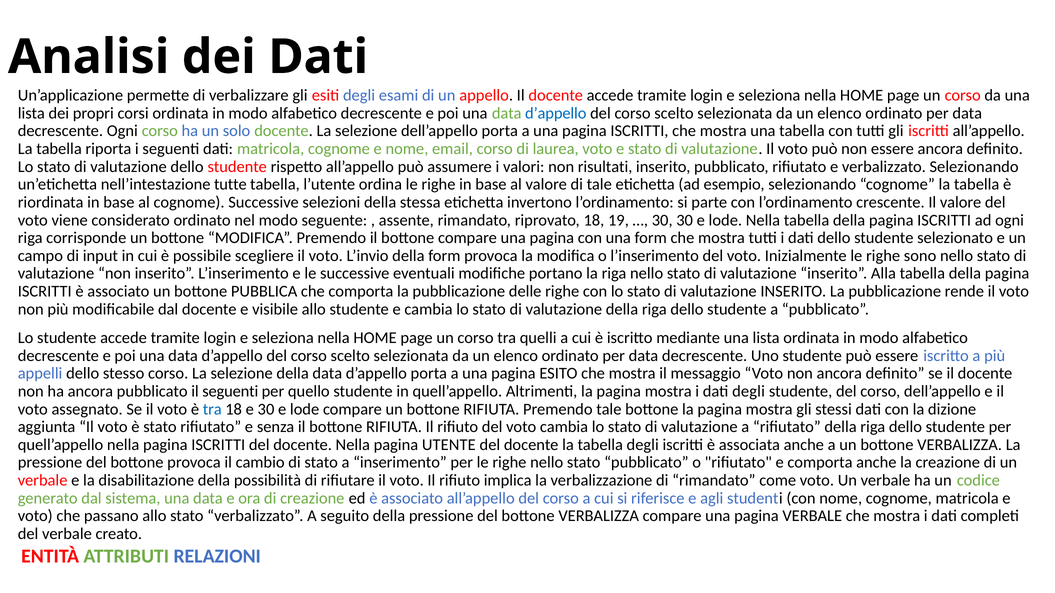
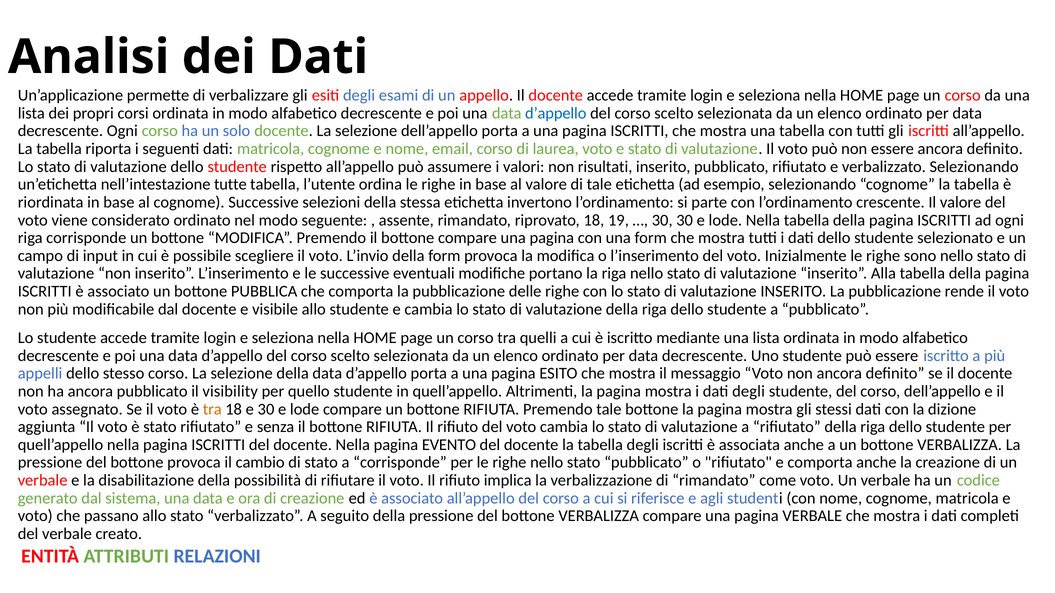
il seguenti: seguenti -> visibility
tra at (212, 409) colour: blue -> orange
UTENTE: UTENTE -> EVENTO
a inserimento: inserimento -> corrisponde
